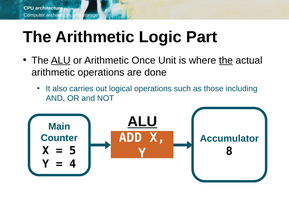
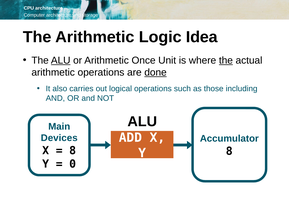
Part: Part -> Idea
done underline: none -> present
ALU at (142, 122) underline: present -> none
Counter: Counter -> Devices
5 at (73, 151): 5 -> 8
4: 4 -> 0
